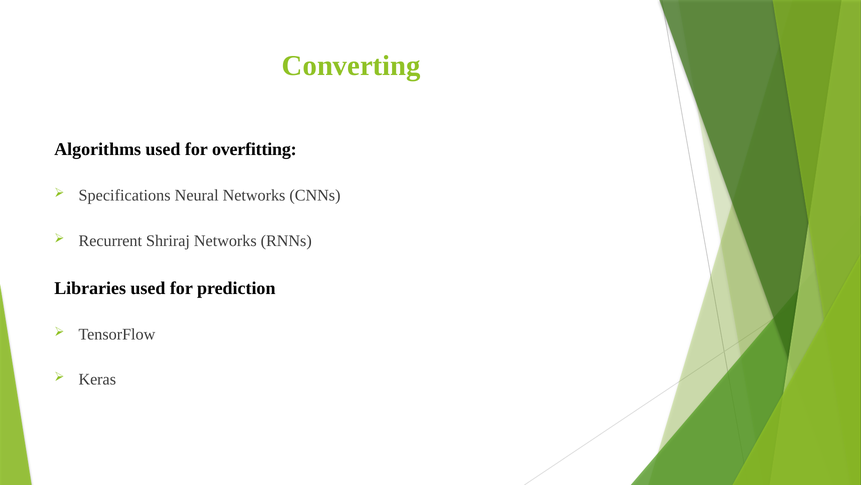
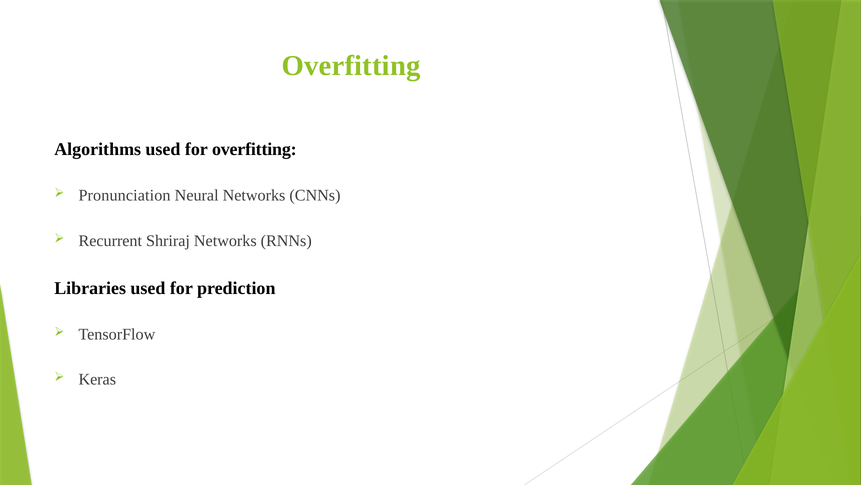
Converting at (351, 66): Converting -> Overfitting
Specifications: Specifications -> Pronunciation
